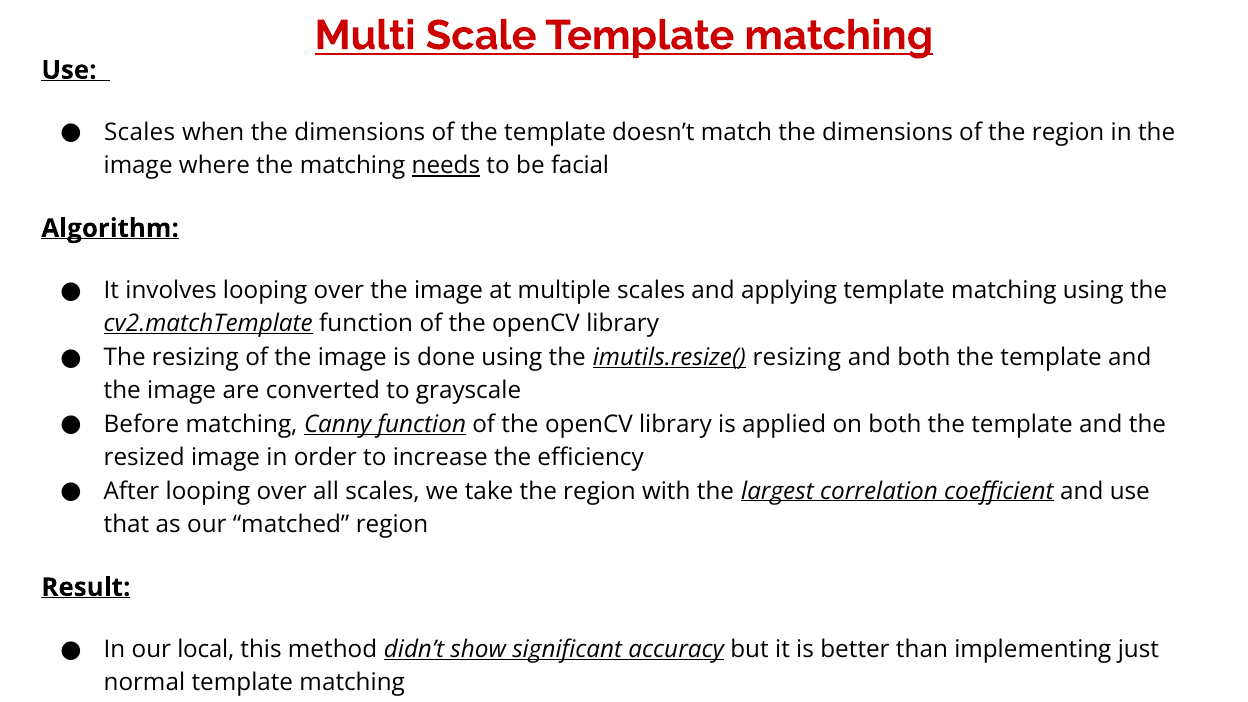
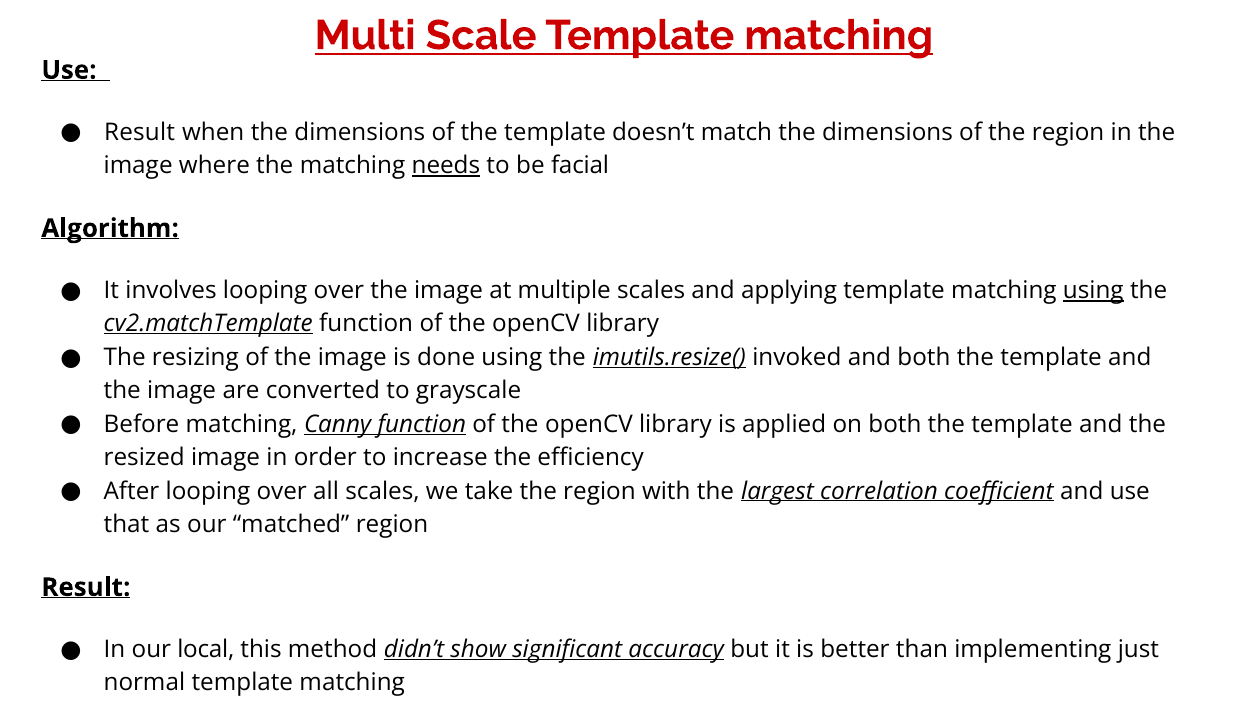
Scales at (140, 132): Scales -> Result
using at (1093, 290) underline: none -> present
imutils.resize( resizing: resizing -> invoked
